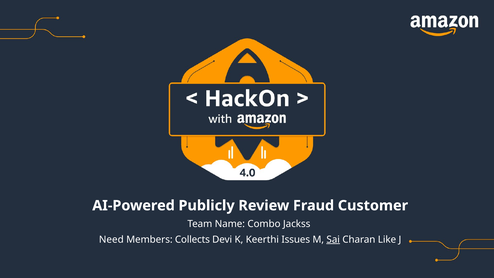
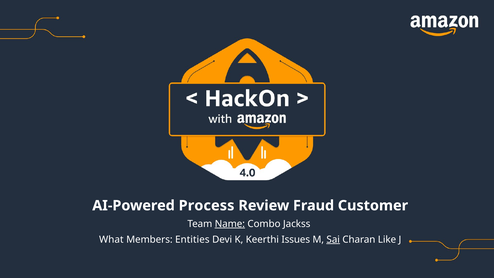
Publicly: Publicly -> Process
Name underline: none -> present
Need: Need -> What
Collects: Collects -> Entities
